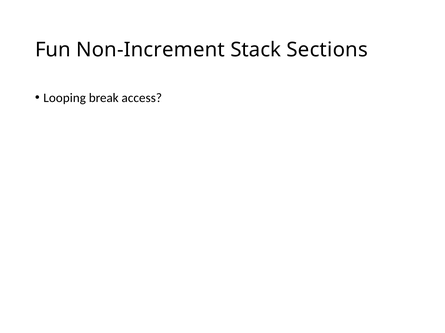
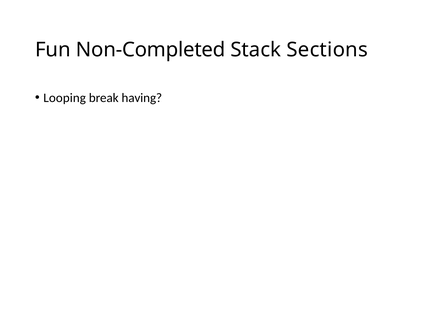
Non-Increment: Non-Increment -> Non-Completed
access: access -> having
